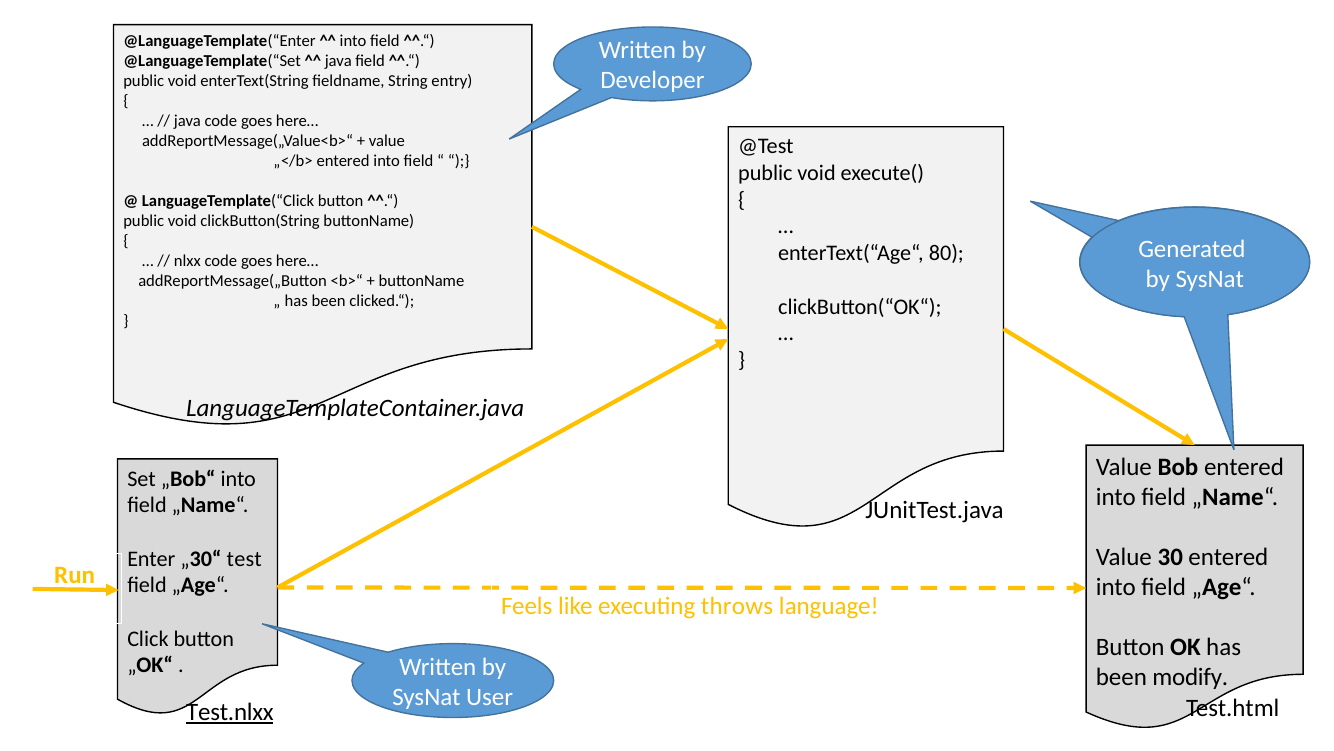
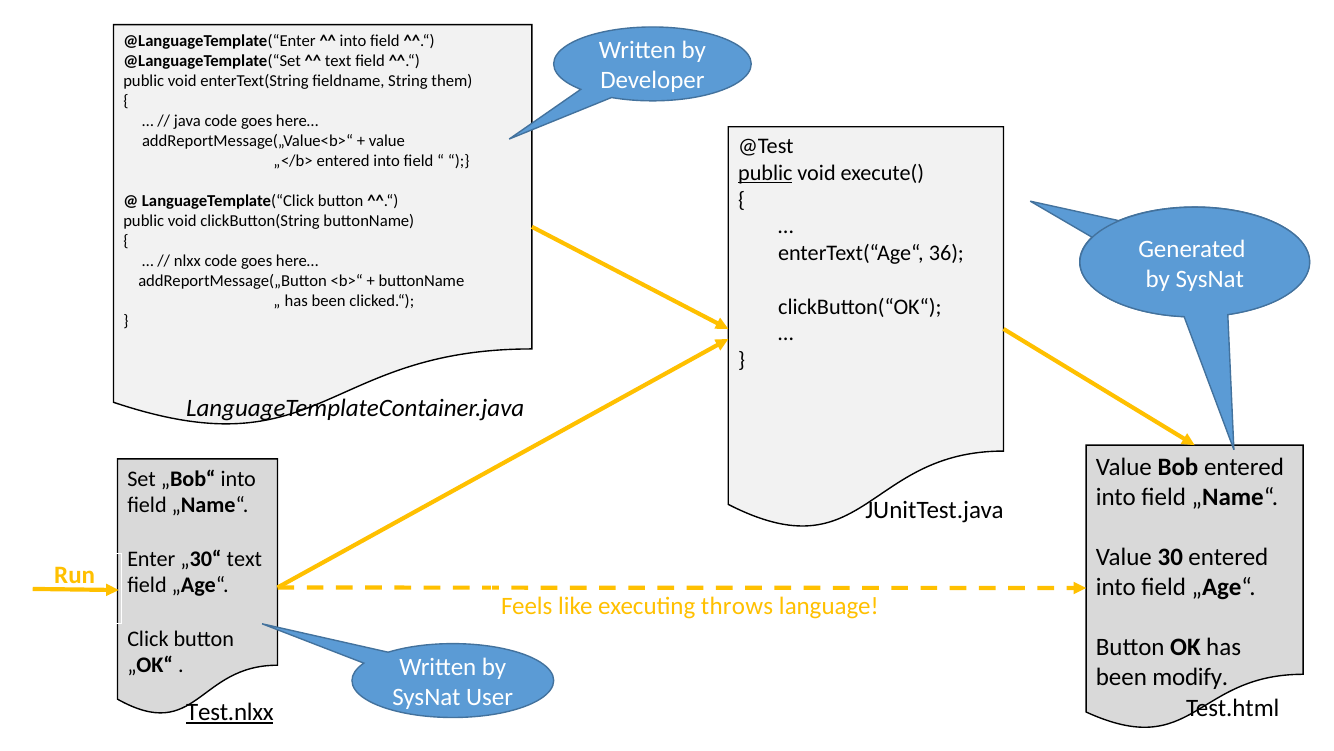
java at (338, 61): java -> text
entry: entry -> them
public at (765, 173) underline: none -> present
80: 80 -> 36
„30“ test: test -> text
